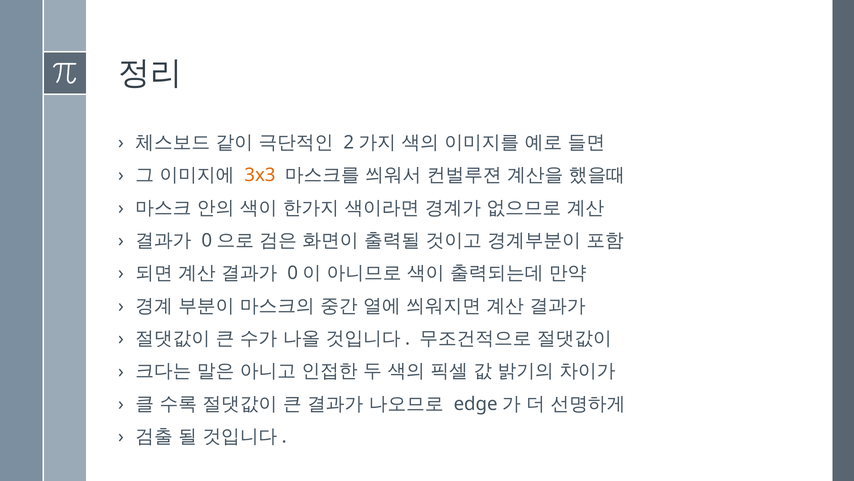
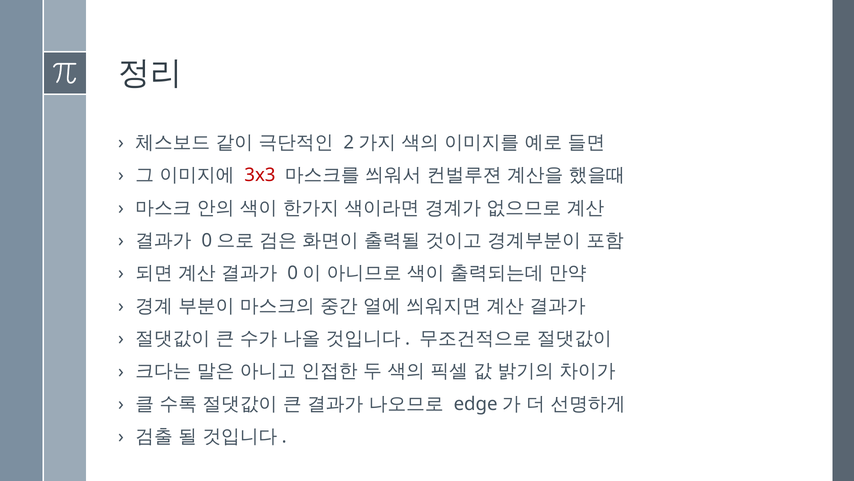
3x3 colour: orange -> red
